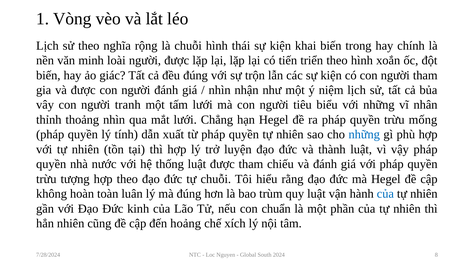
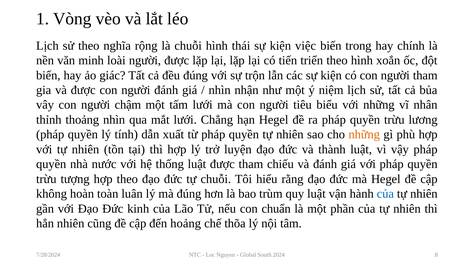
khai: khai -> việc
tranh: tranh -> chậm
mống: mống -> lương
những at (364, 134) colour: blue -> orange
xích: xích -> thõa
